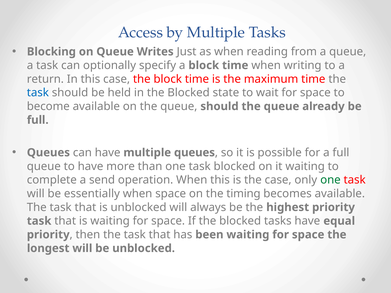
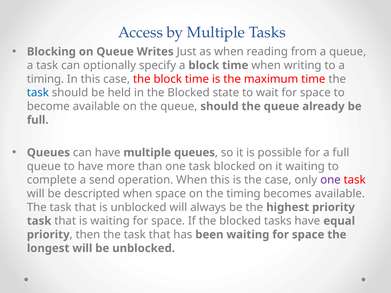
return at (45, 79): return -> timing
one at (330, 180) colour: green -> purple
essentially: essentially -> descripted
